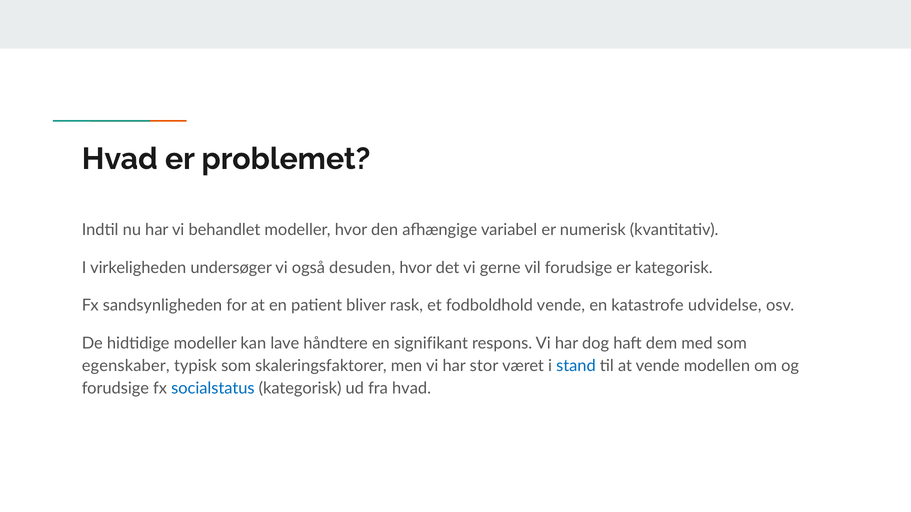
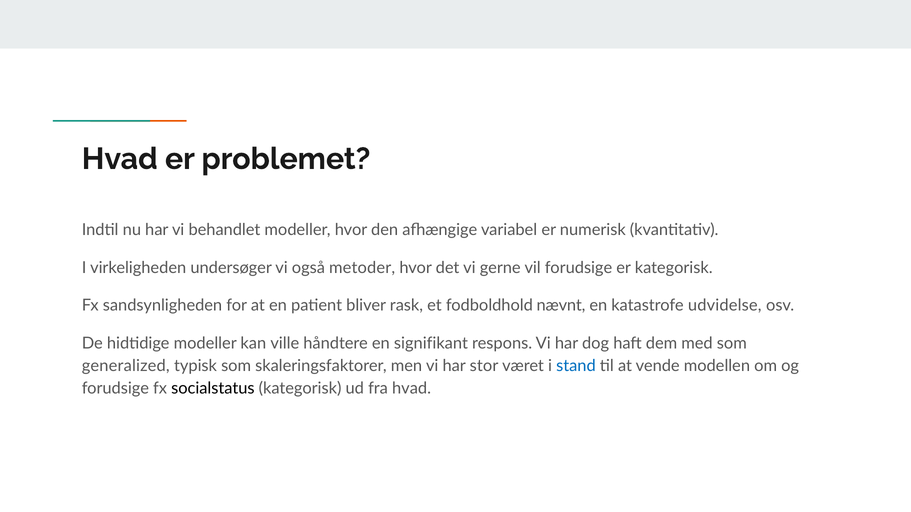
desuden: desuden -> metoder
fodboldhold vende: vende -> nævnt
lave: lave -> ville
egenskaber: egenskaber -> generalized
socialstatus colour: blue -> black
